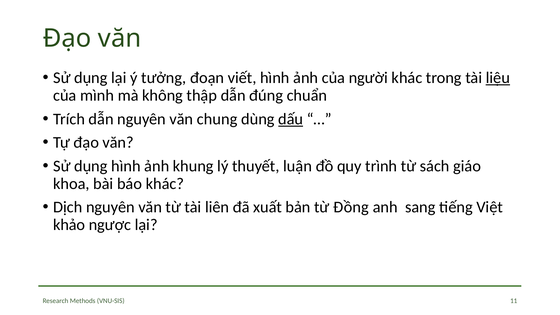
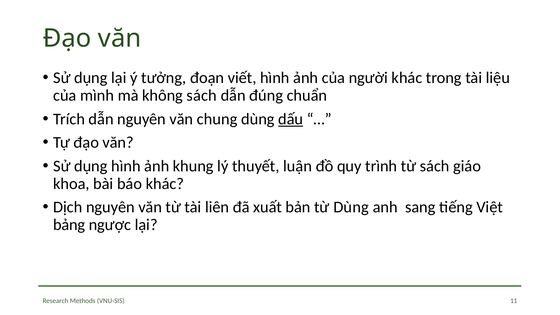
liệu underline: present -> none
không thập: thập -> sách
từ Đồng: Đồng -> Dùng
khảo: khảo -> bảng
